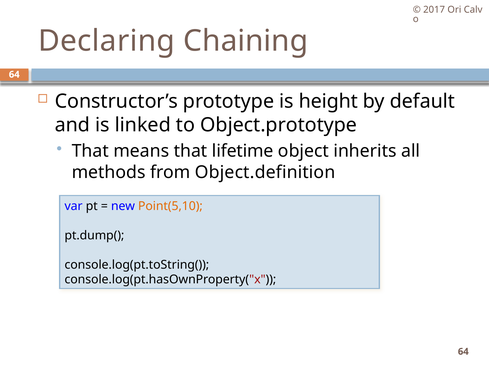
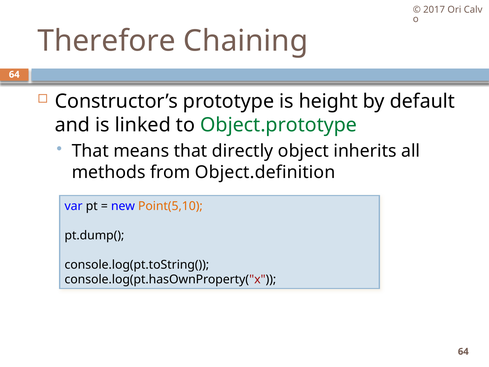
Declaring: Declaring -> Therefore
Object.prototype colour: black -> green
lifetime: lifetime -> directly
